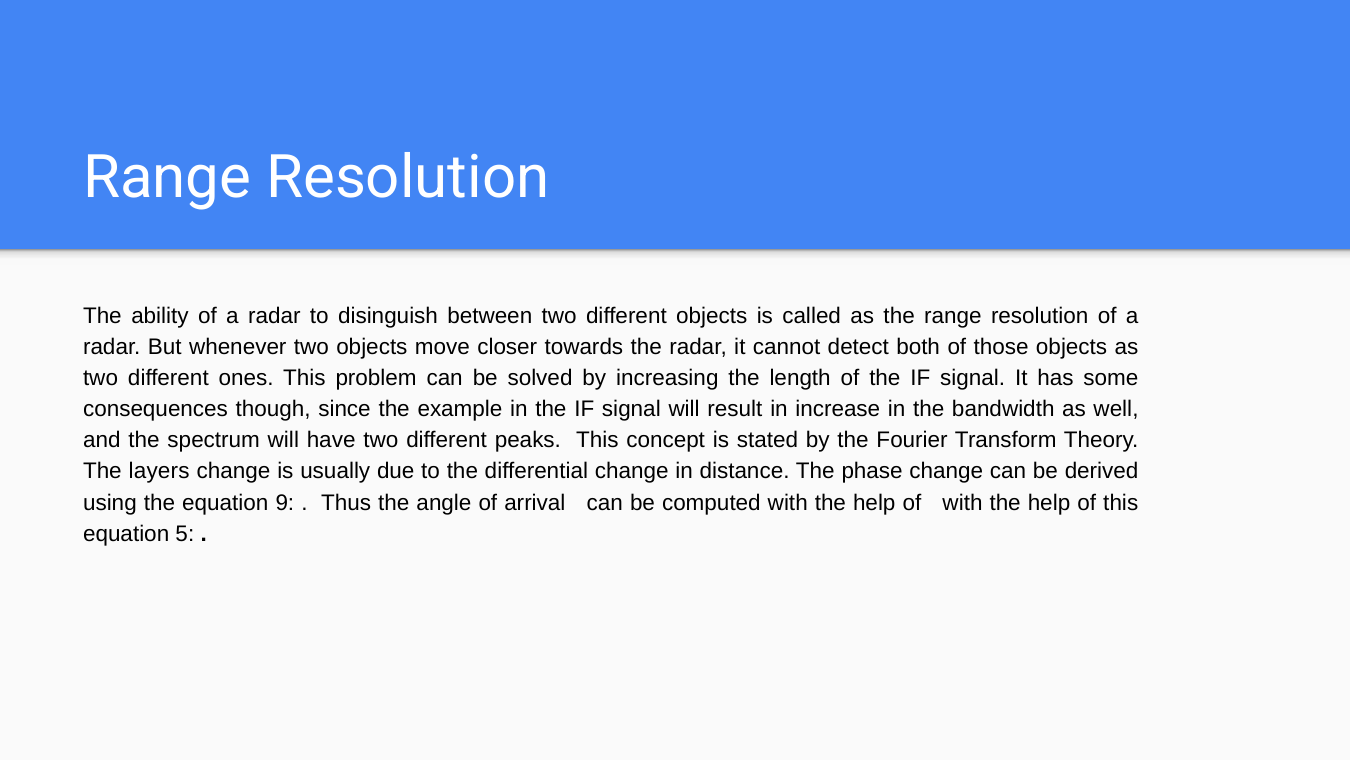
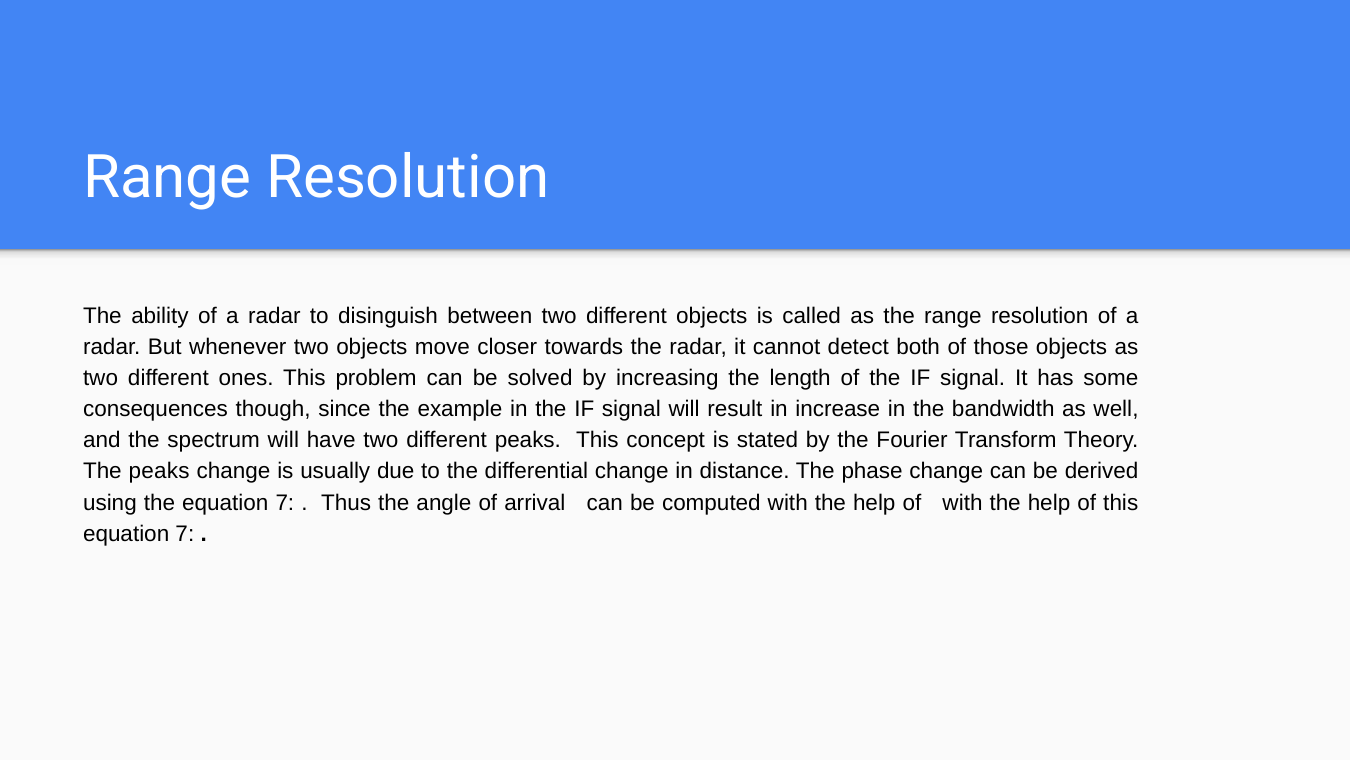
The layers: layers -> peaks
the equation 9: 9 -> 7
5 at (185, 533): 5 -> 7
